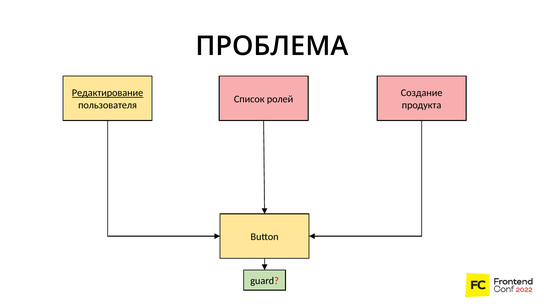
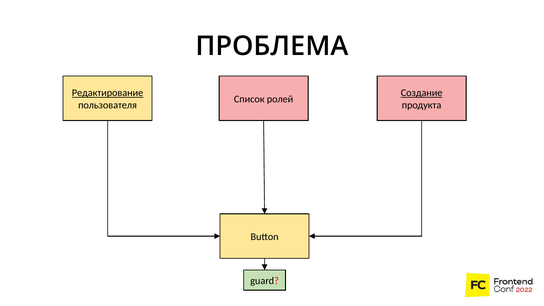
Создание underline: none -> present
